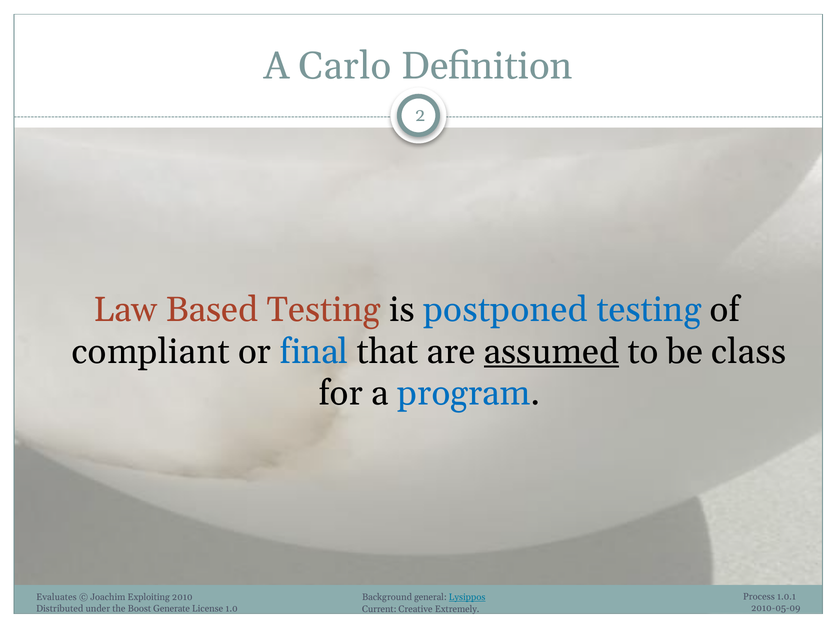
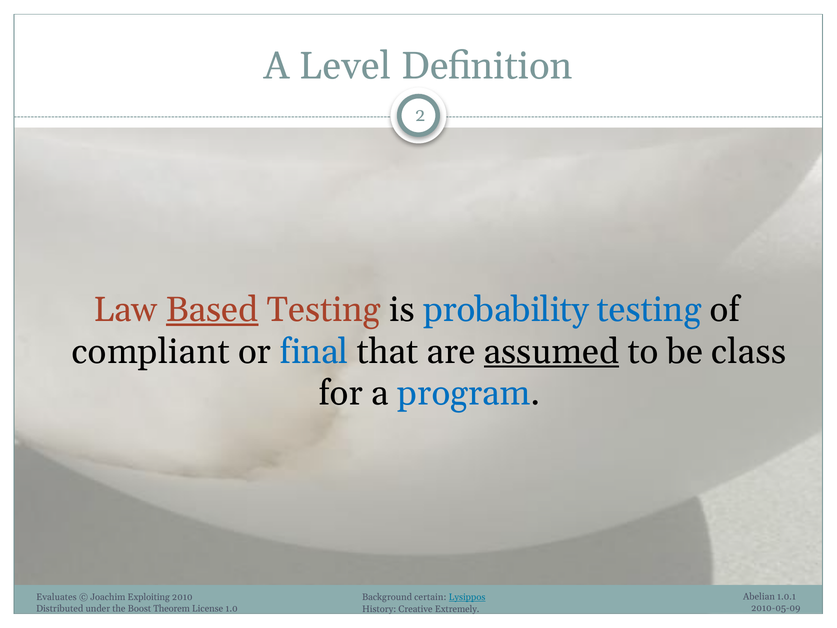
Carlo: Carlo -> Level
Based underline: none -> present
postponed: postponed -> probability
Process: Process -> Abelian
general: general -> certain
Generate: Generate -> Theorem
Current: Current -> History
